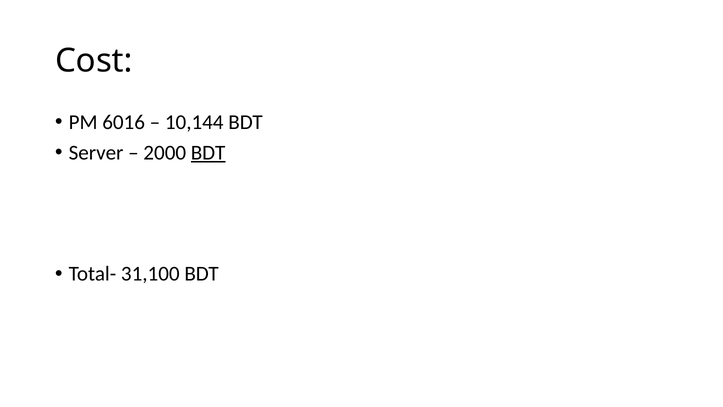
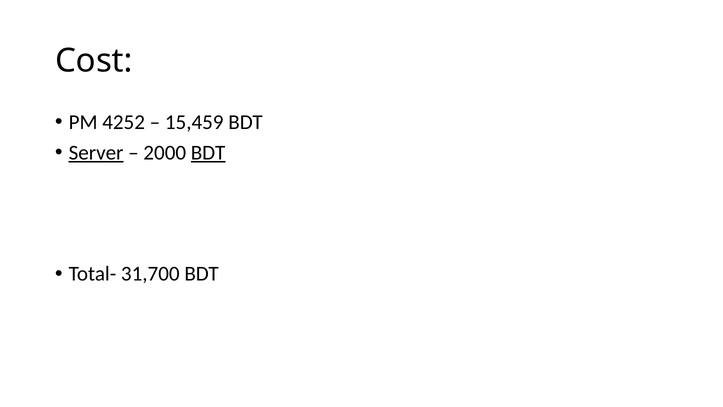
6016: 6016 -> 4252
10,144: 10,144 -> 15,459
Server underline: none -> present
31,100: 31,100 -> 31,700
